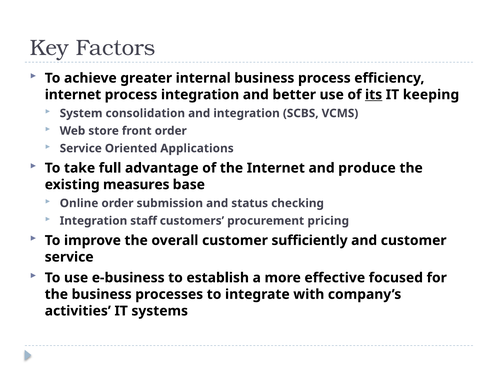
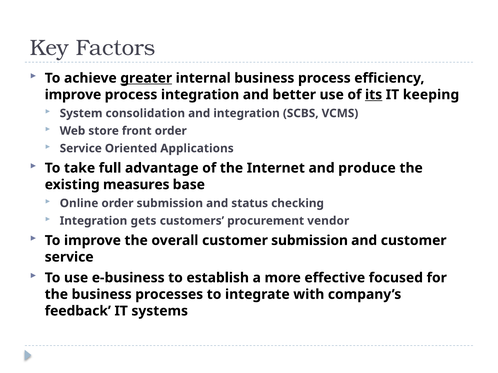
greater underline: none -> present
internet at (73, 95): internet -> improve
staff: staff -> gets
pricing: pricing -> vendor
customer sufficiently: sufficiently -> submission
activities: activities -> feedback
